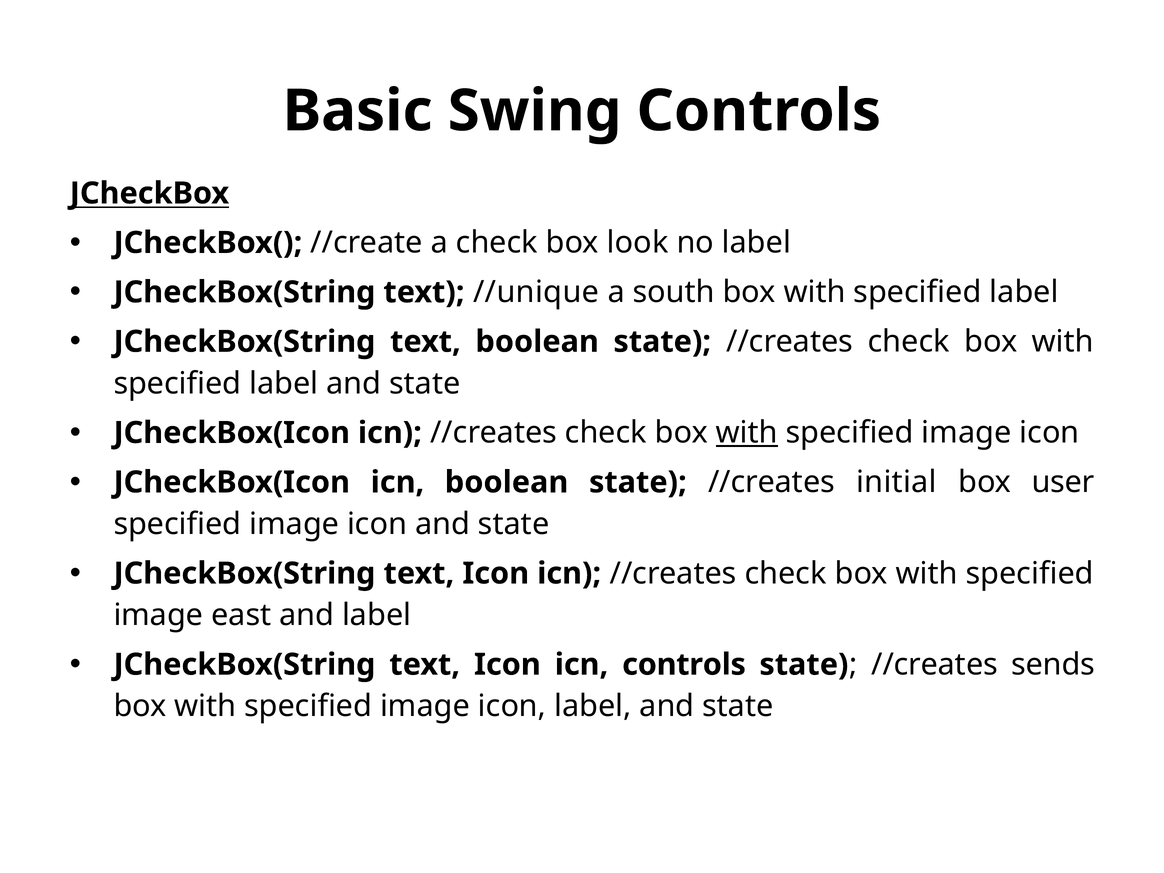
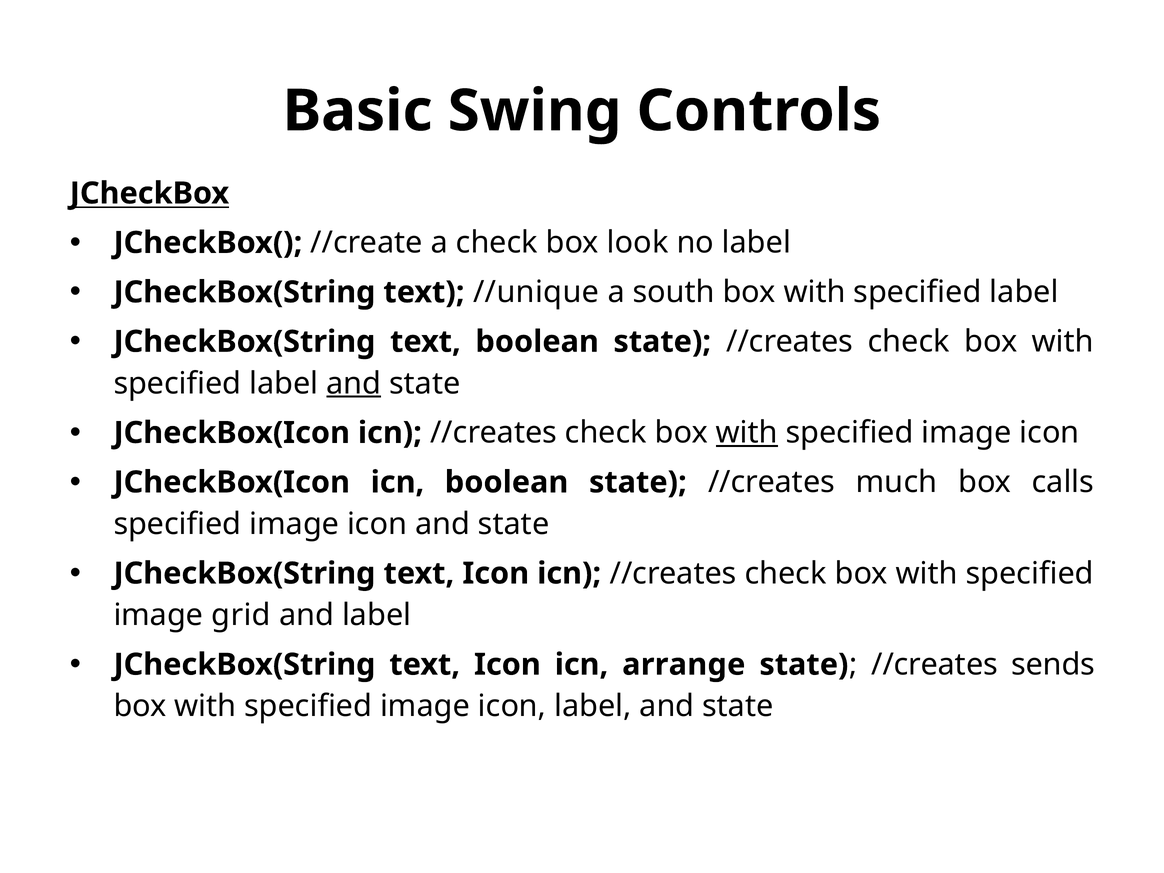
and at (354, 383) underline: none -> present
initial: initial -> much
user: user -> calls
east: east -> grid
icn controls: controls -> arrange
